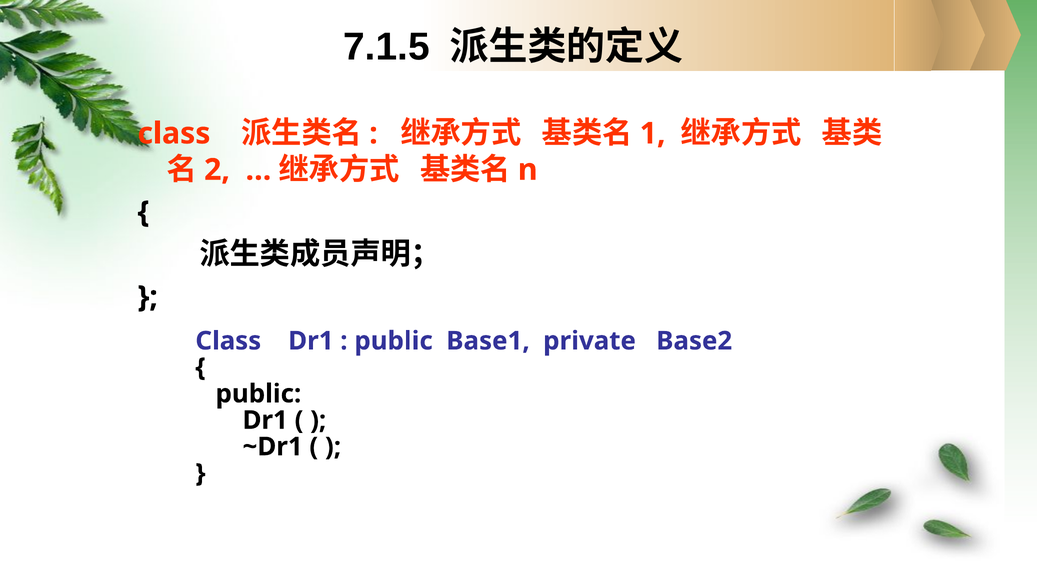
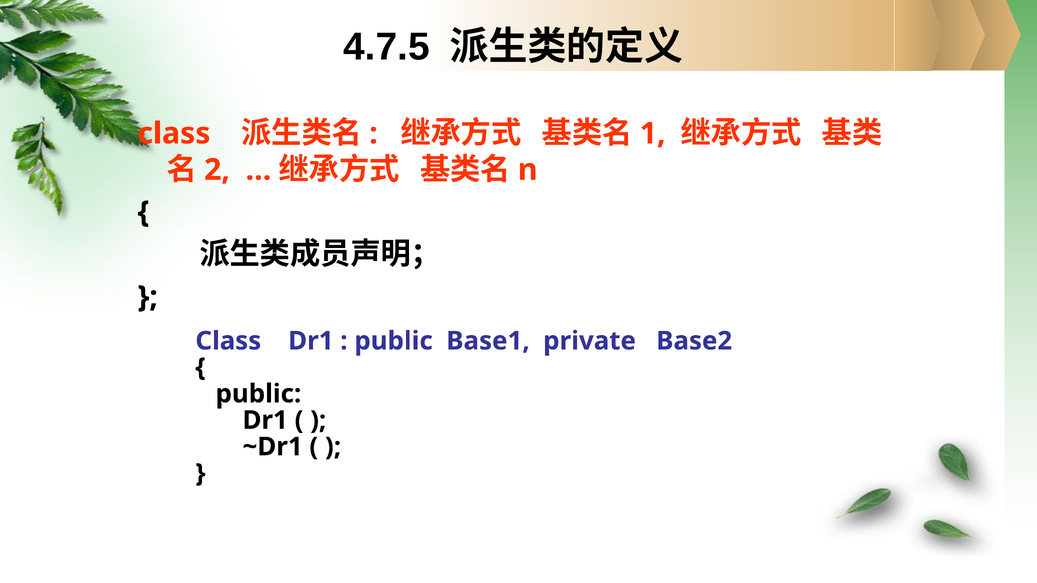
7.1.5: 7.1.5 -> 4.7.5
